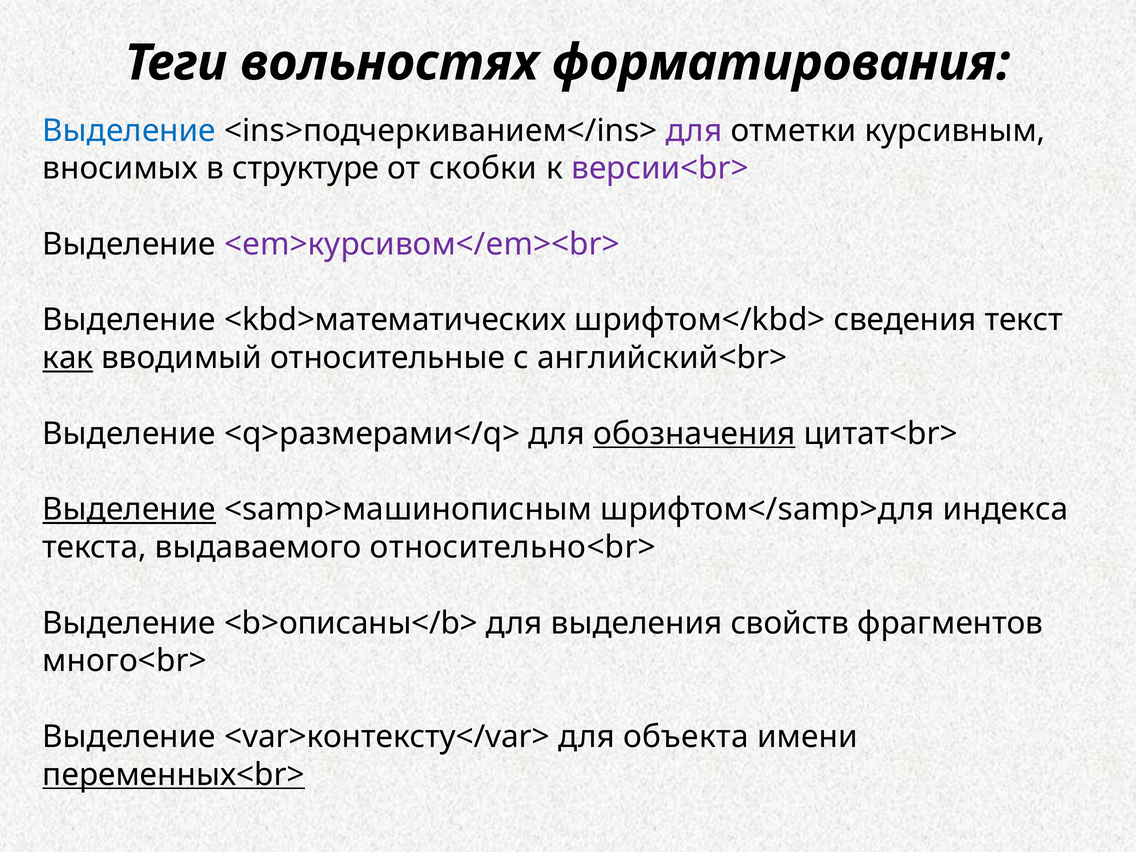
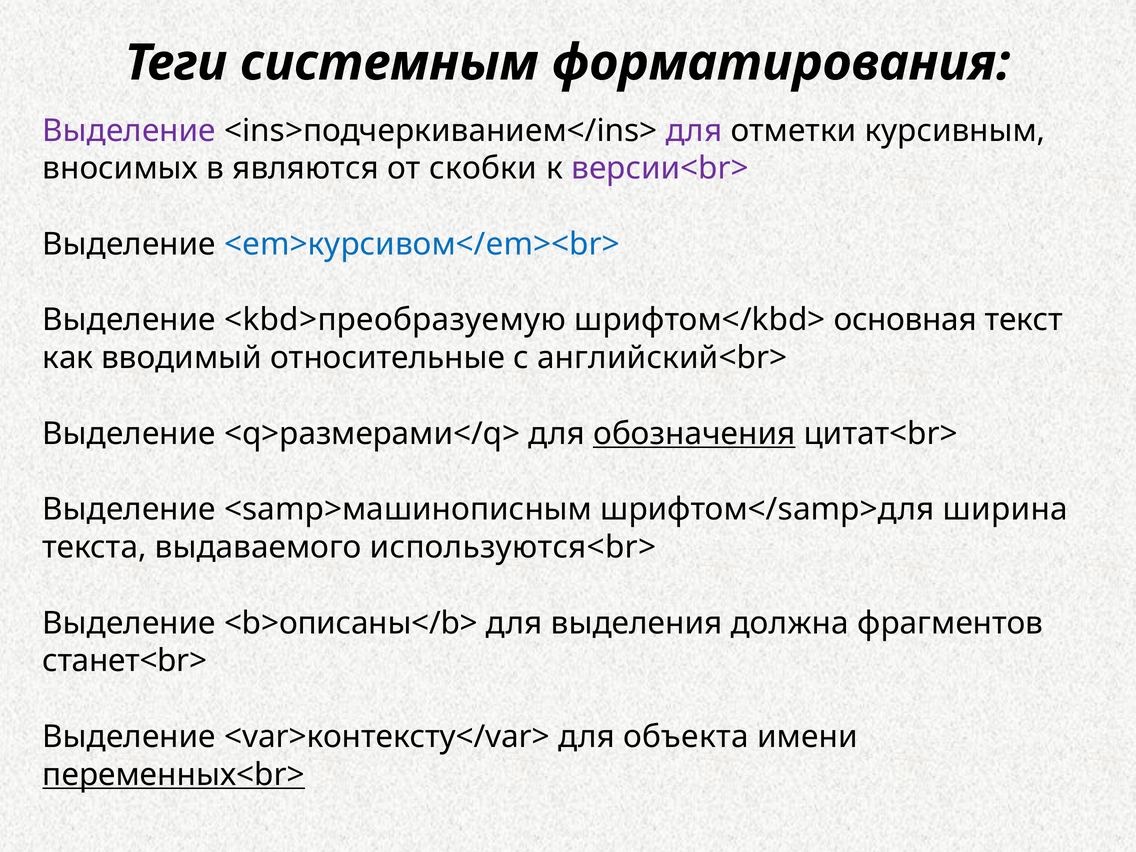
вольностях: вольностях -> системным
Выделение at (129, 131) colour: blue -> purple
структуре: структуре -> являются
<em>курсивом</em><br> colour: purple -> blue
<kbd>математических: <kbd>математических -> <kbd>преобразуемую
сведения: сведения -> основная
как underline: present -> none
Выделение at (129, 509) underline: present -> none
индекса: индекса -> ширина
относительно<br>: относительно<br> -> используются<br>
свойств: свойств -> должна
много<br>: много<br> -> станет<br>
